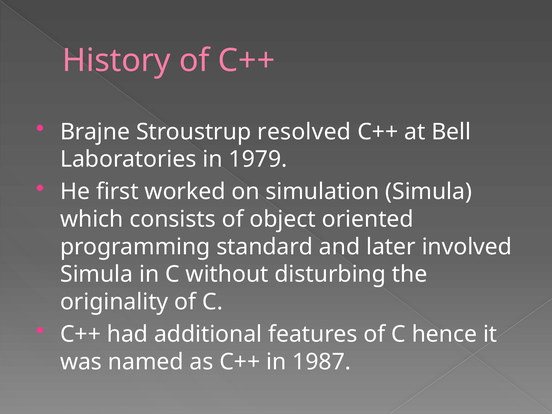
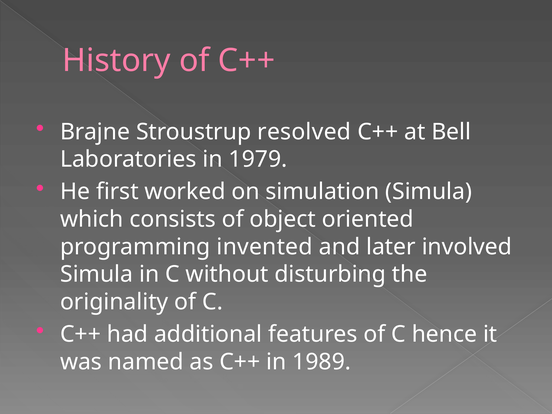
standard: standard -> invented
1987: 1987 -> 1989
